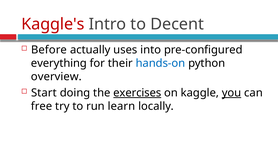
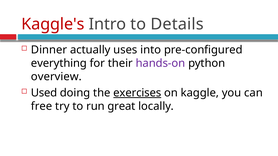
Decent: Decent -> Details
Before: Before -> Dinner
hands-on colour: blue -> purple
Start: Start -> Used
you underline: present -> none
learn: learn -> great
